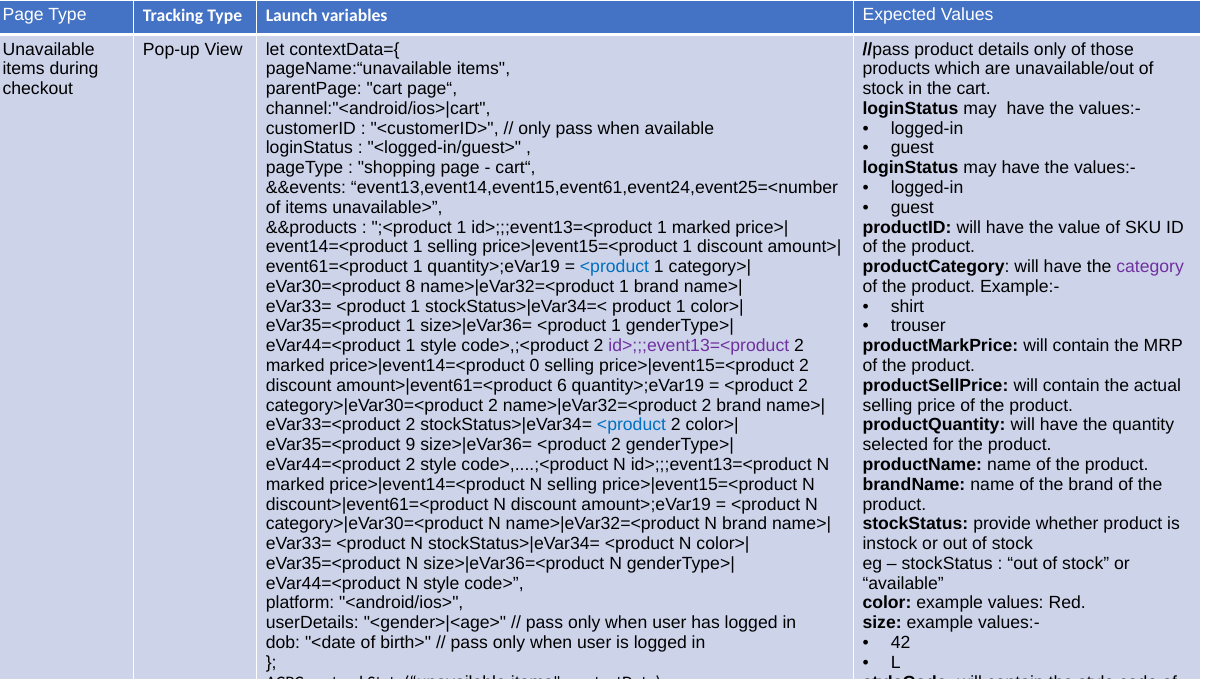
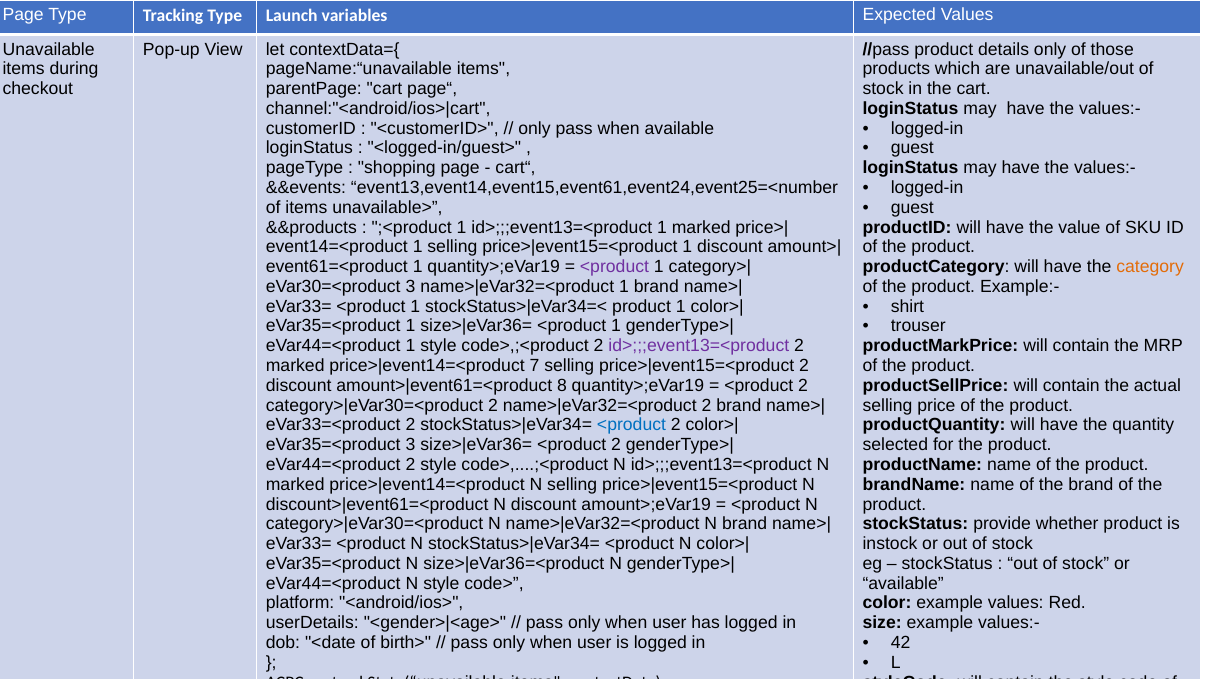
<product at (614, 267) colour: blue -> purple
category colour: purple -> orange
eVar30=<product 8: 8 -> 3
0: 0 -> 7
6: 6 -> 8
eVar35=<product 9: 9 -> 3
